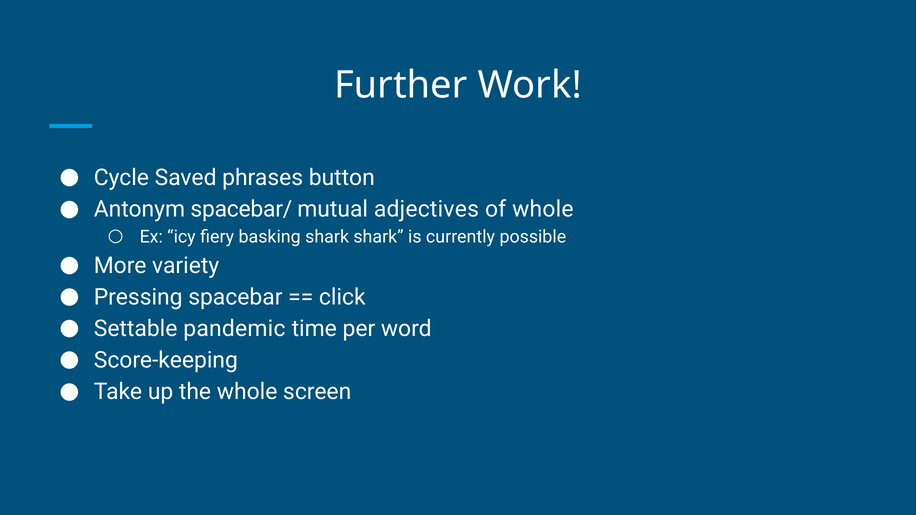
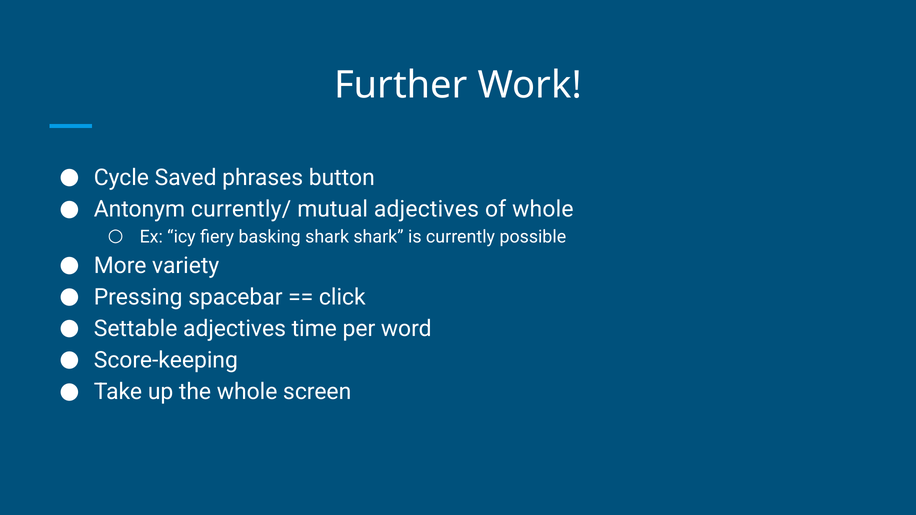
spacebar/: spacebar/ -> currently/
Settable pandemic: pandemic -> adjectives
